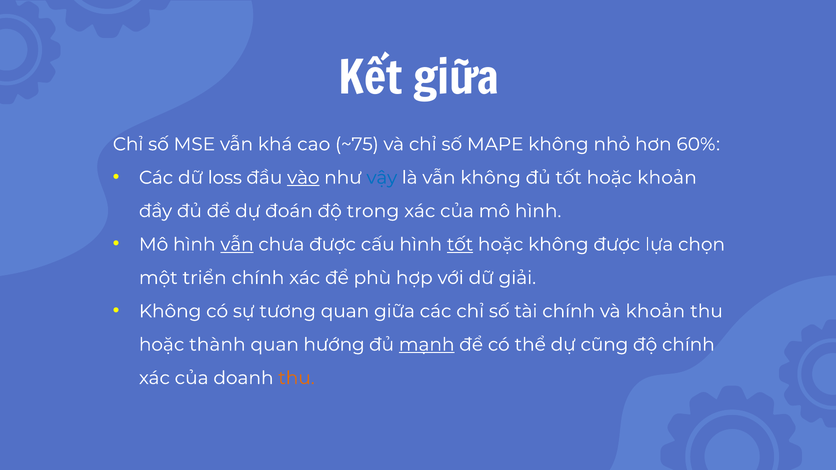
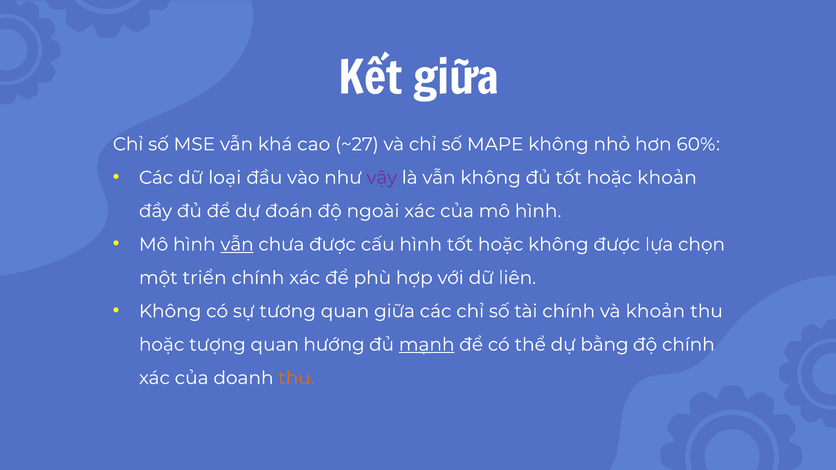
~75: ~75 -> ~27
loss: loss -> loại
vào underline: present -> none
vậy colour: blue -> purple
trong: trong -> ngoài
tốt at (460, 245) underline: present -> none
giải: giải -> liên
thành: thành -> tượng
cũng: cũng -> bằng
